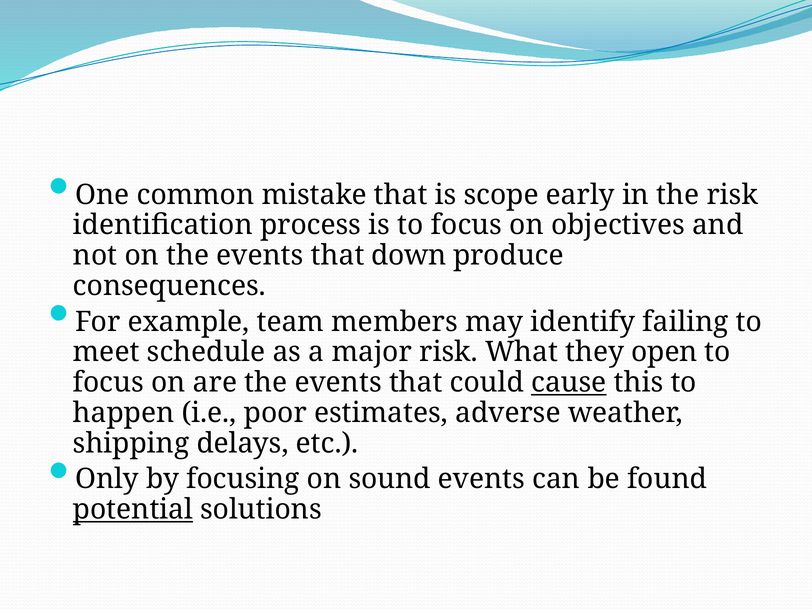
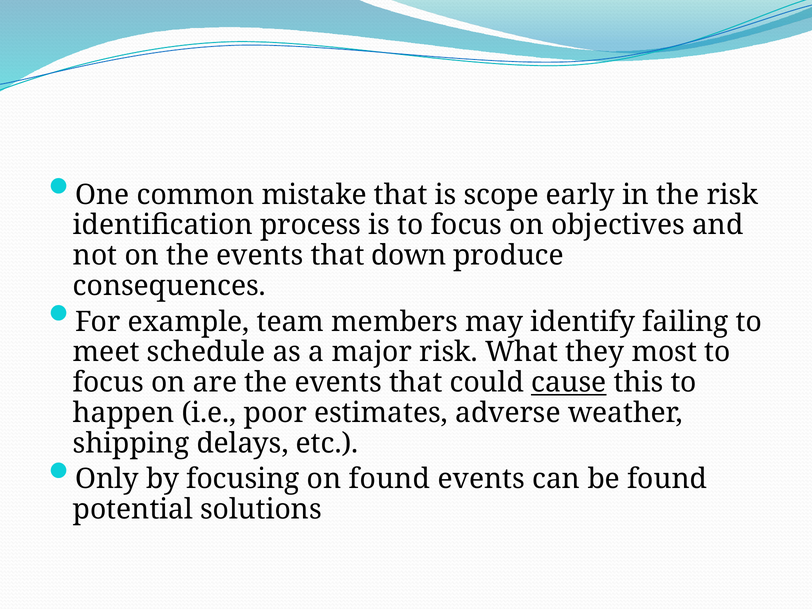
open: open -> most
on sound: sound -> found
potential underline: present -> none
